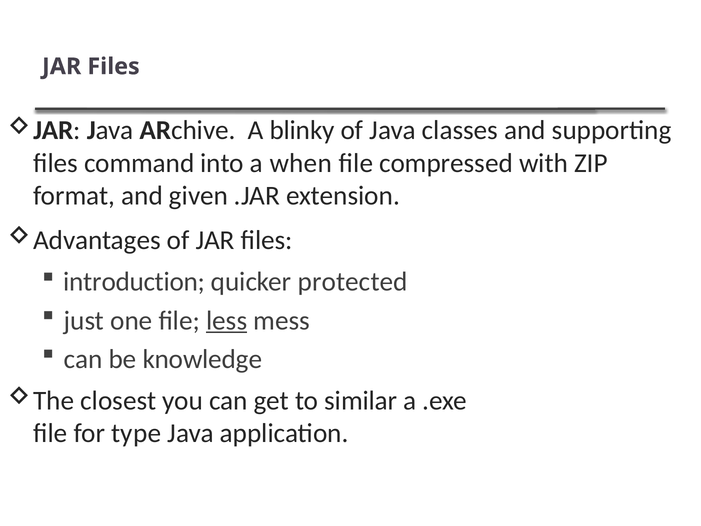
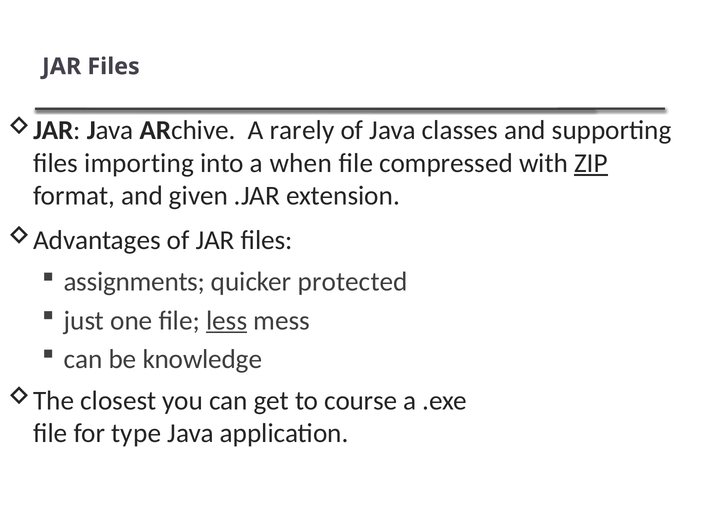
blinky: blinky -> rarely
command: command -> importing
ZIP underline: none -> present
introduction: introduction -> assignments
similar: similar -> course
